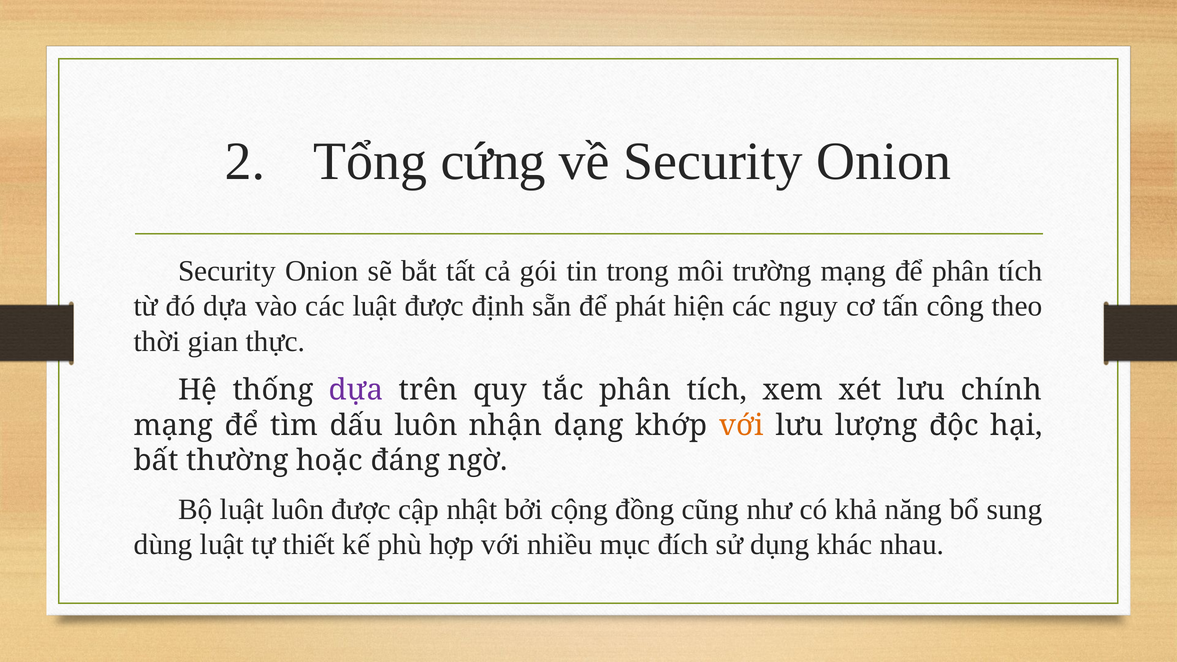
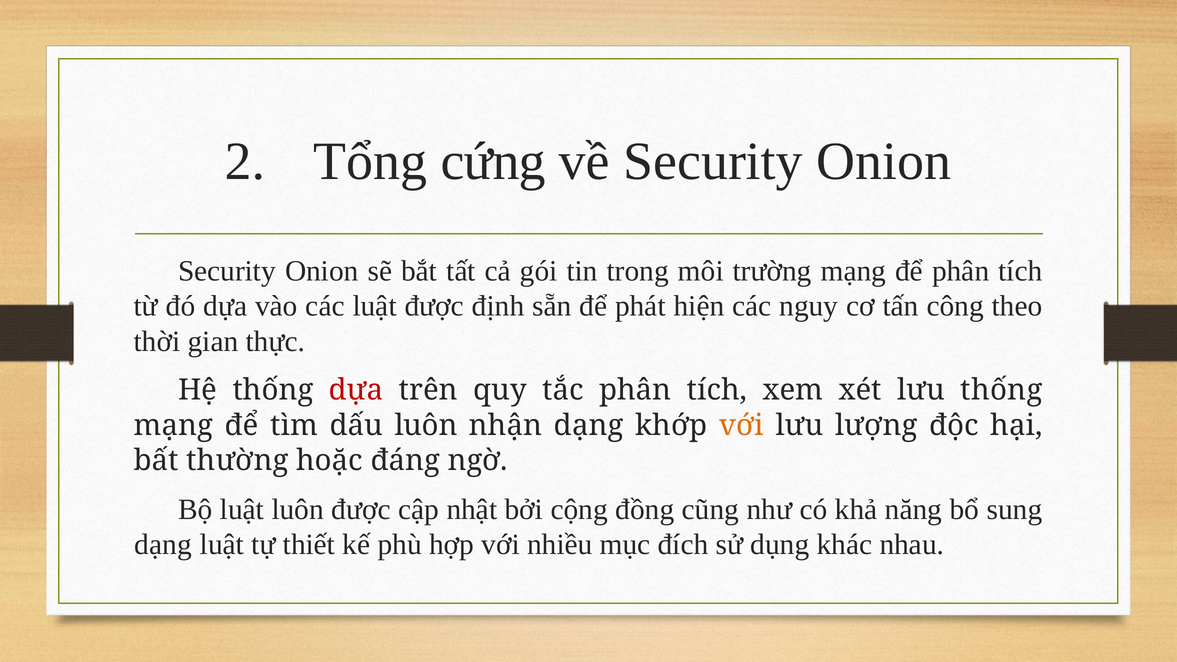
dựa at (356, 390) colour: purple -> red
lưu chính: chính -> thống
dùng at (163, 545): dùng -> dạng
